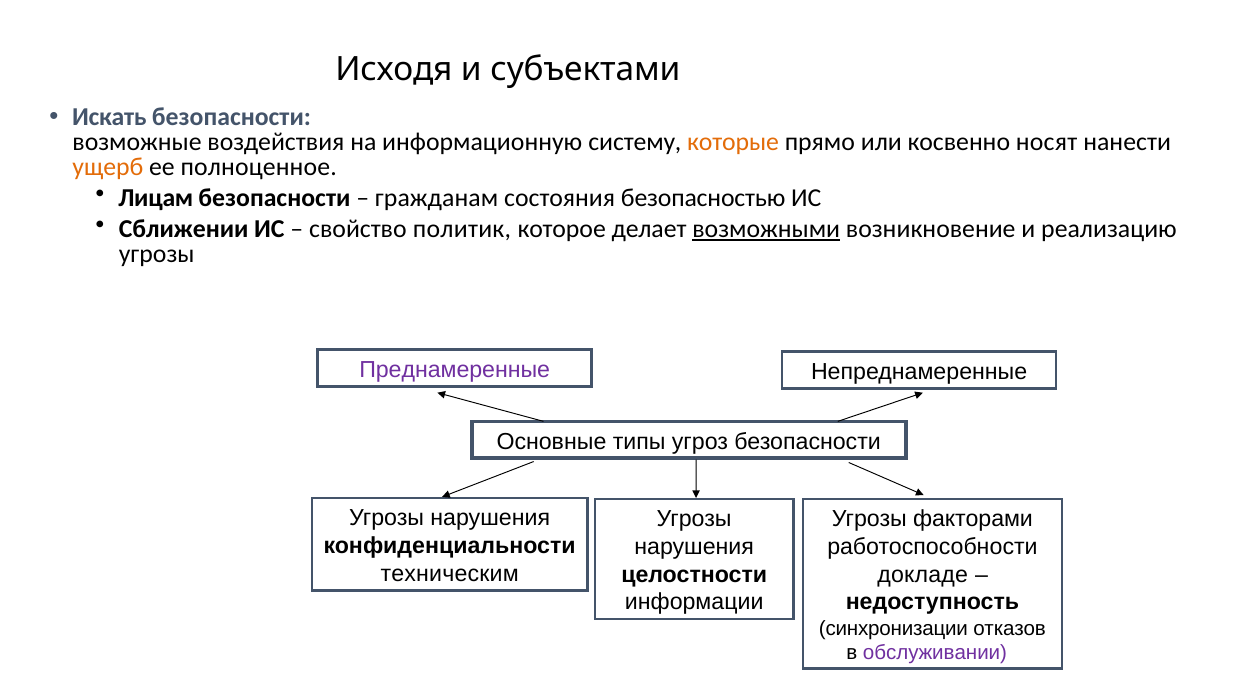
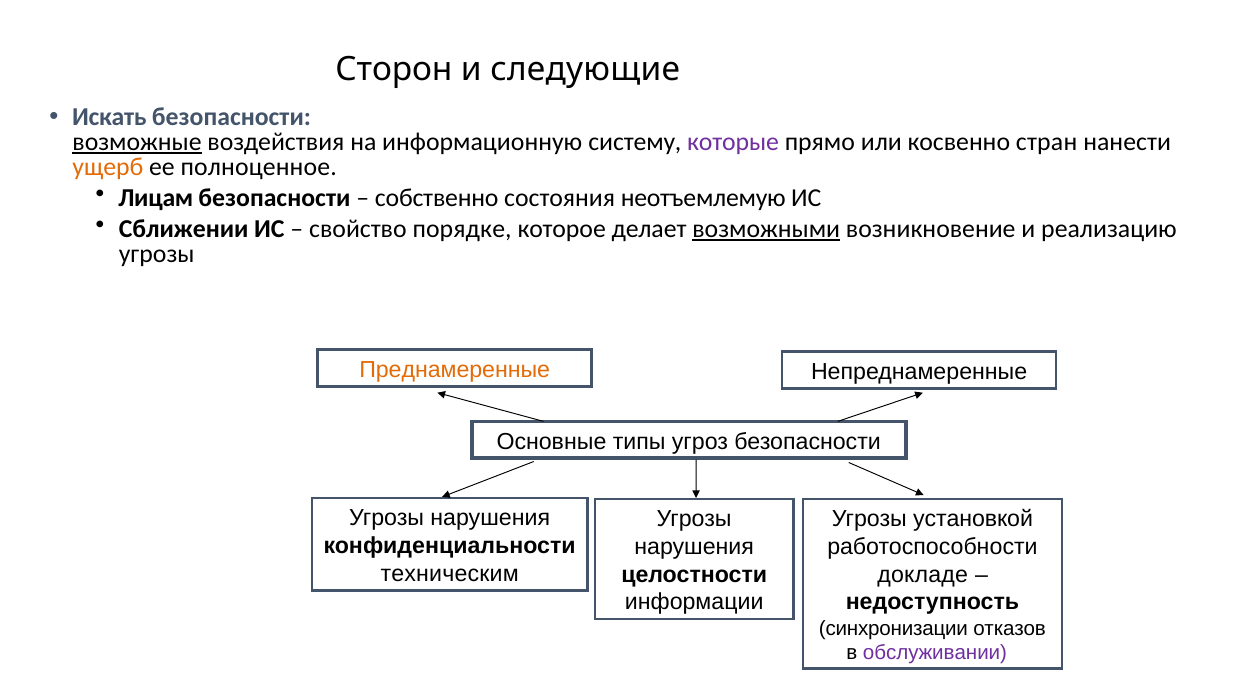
Исходя: Исходя -> Сторон
субъектами: субъектами -> следующие
возможные underline: none -> present
которые colour: orange -> purple
носят: носят -> стран
гражданам: гражданам -> собственно
безопасностью: безопасностью -> неотъемлемую
политик: политик -> порядке
Преднамеренные colour: purple -> orange
факторами: факторами -> установкой
